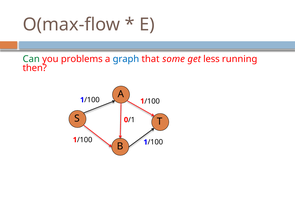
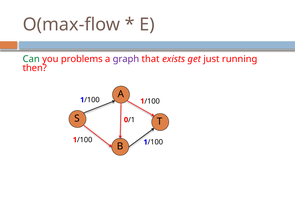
graph colour: blue -> purple
some: some -> exists
less: less -> just
